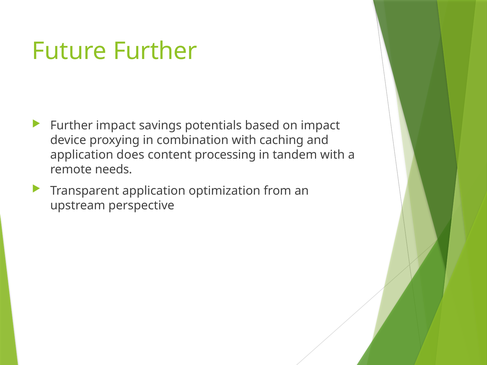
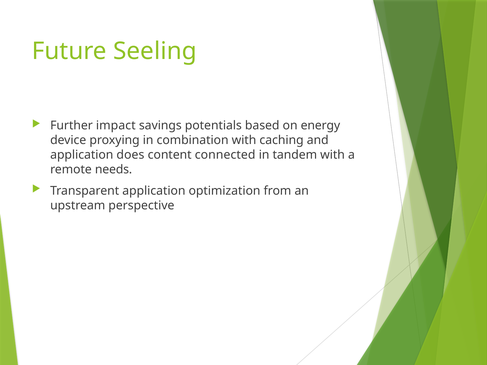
Future Further: Further -> Seeling
on impact: impact -> energy
processing: processing -> connected
